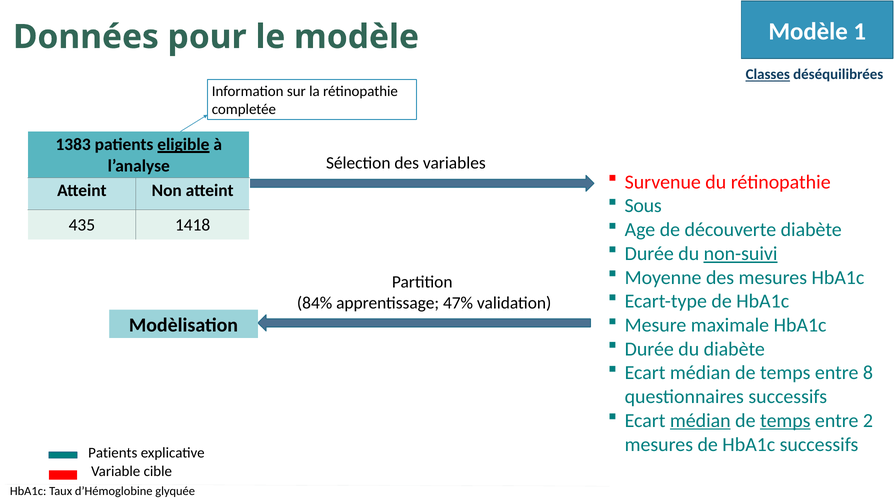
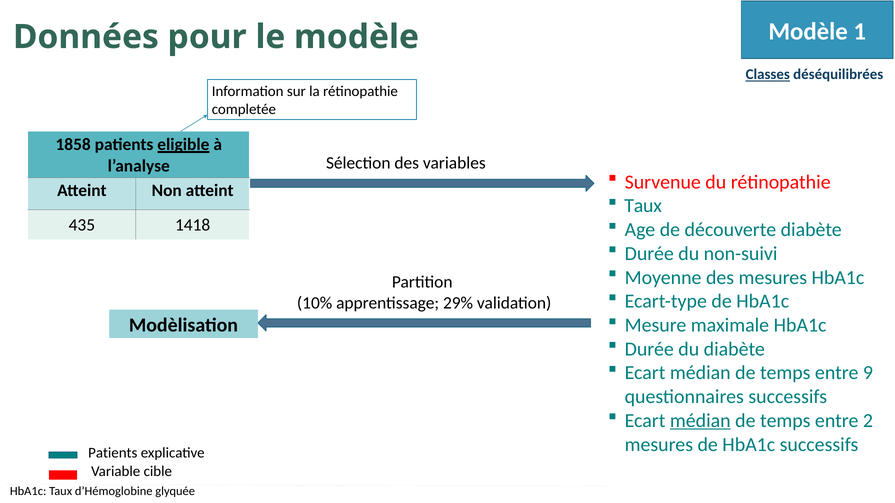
1383: 1383 -> 1858
Sous at (643, 206): Sous -> Taux
non-suivi underline: present -> none
84%: 84% -> 10%
47%: 47% -> 29%
8: 8 -> 9
temps at (785, 421) underline: present -> none
